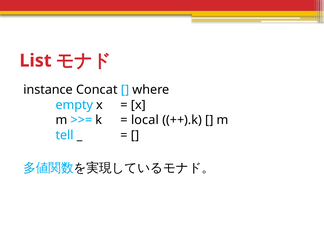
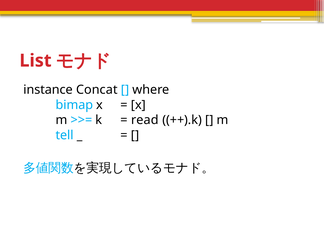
empty: empty -> bimap
local: local -> read
